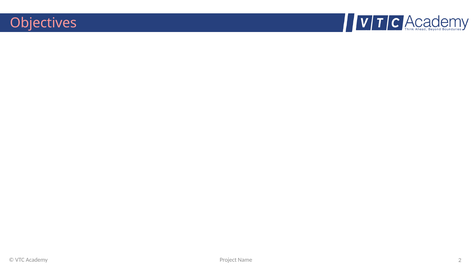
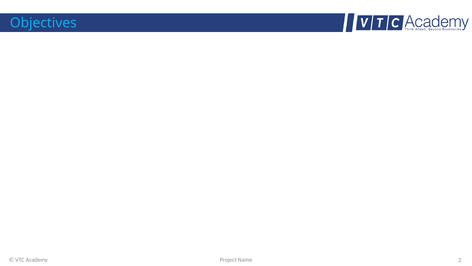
Objectives colour: pink -> light blue
